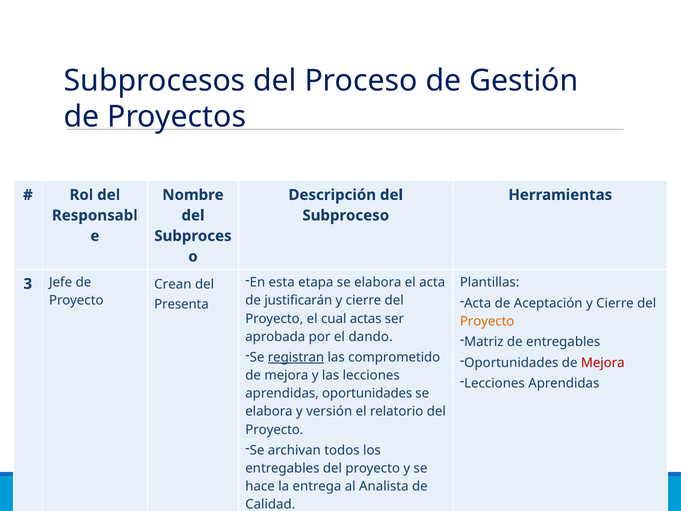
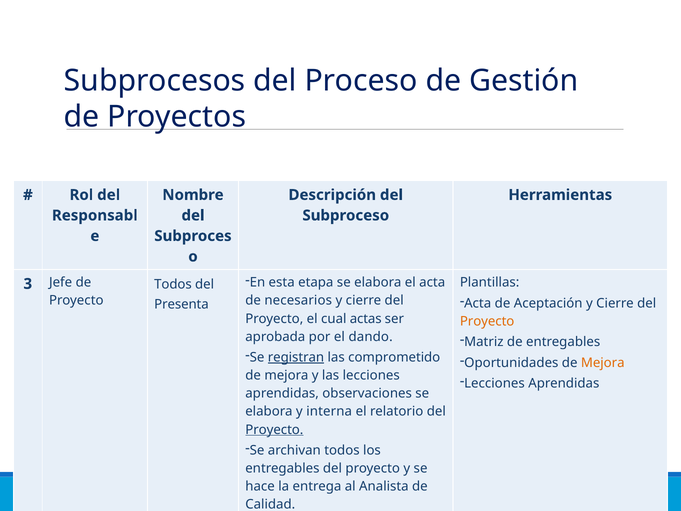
Crean at (173, 284): Crean -> Todos
justificarán: justificarán -> necesarios
Mejora at (603, 363) colour: red -> orange
aprendidas oportunidades: oportunidades -> observaciones
versión: versión -> interna
Proyecto at (274, 429) underline: none -> present
